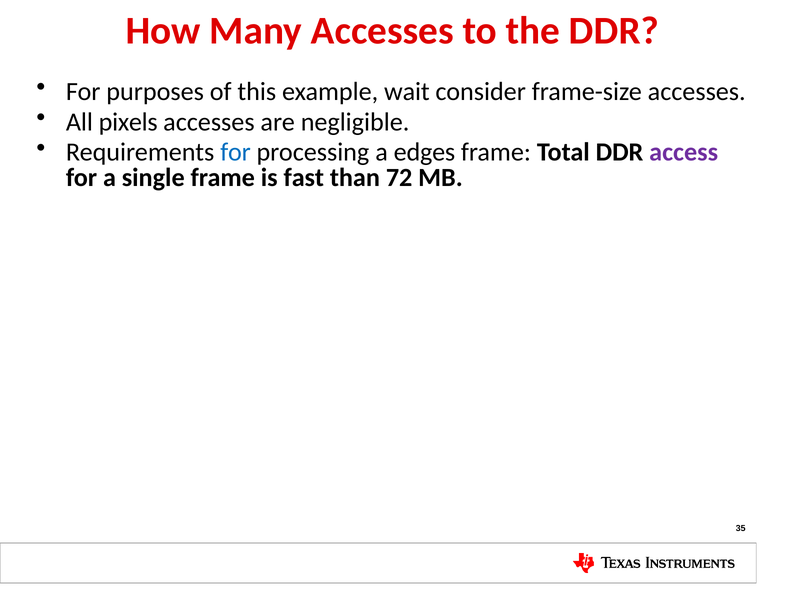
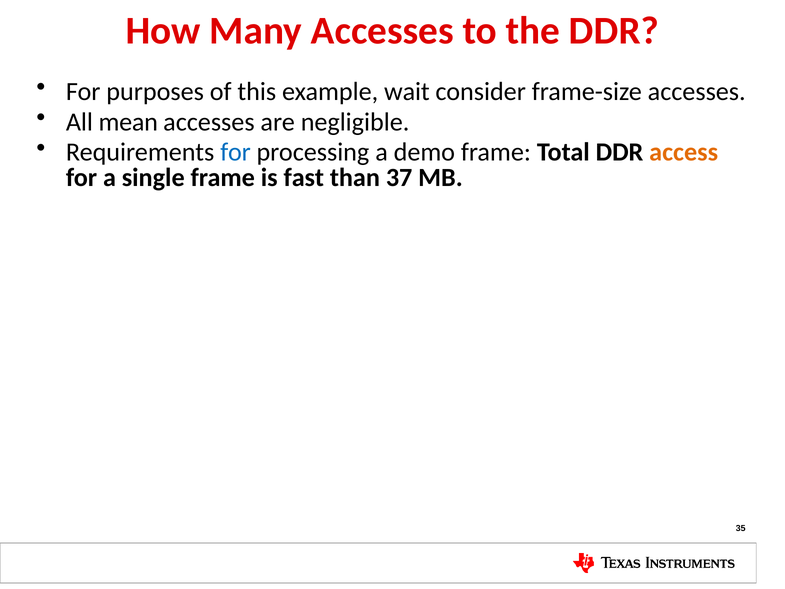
pixels: pixels -> mean
edges: edges -> demo
access colour: purple -> orange
72: 72 -> 37
